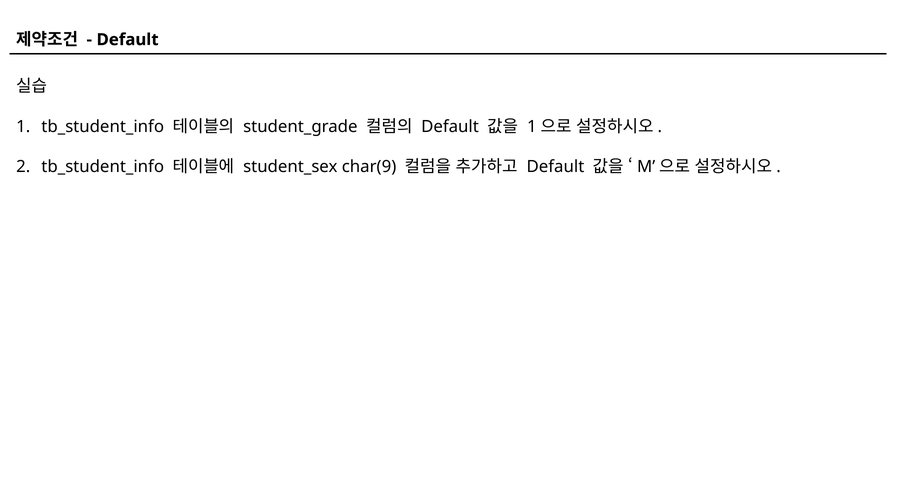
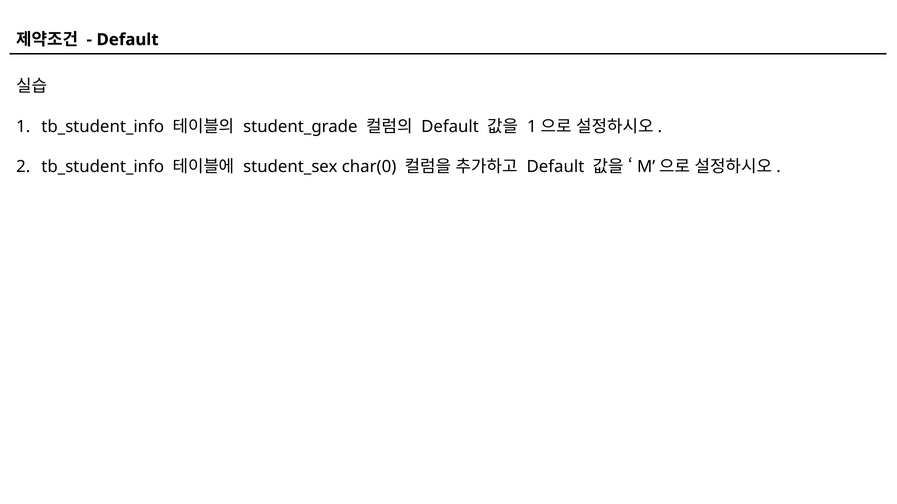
char(9: char(9 -> char(0
